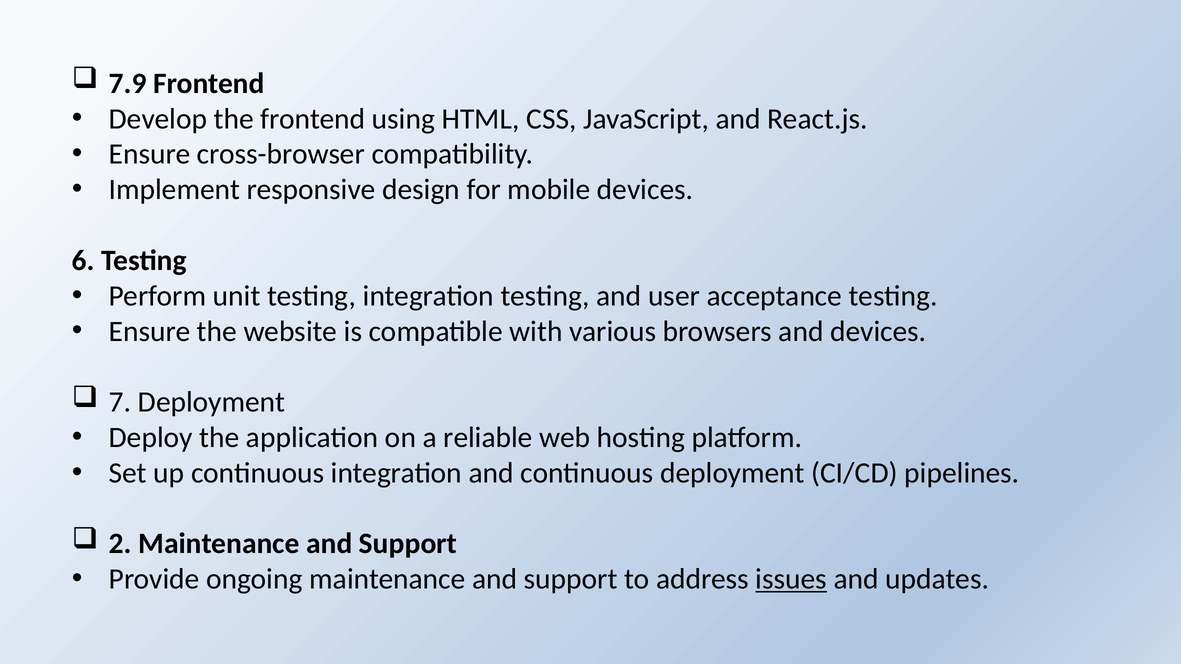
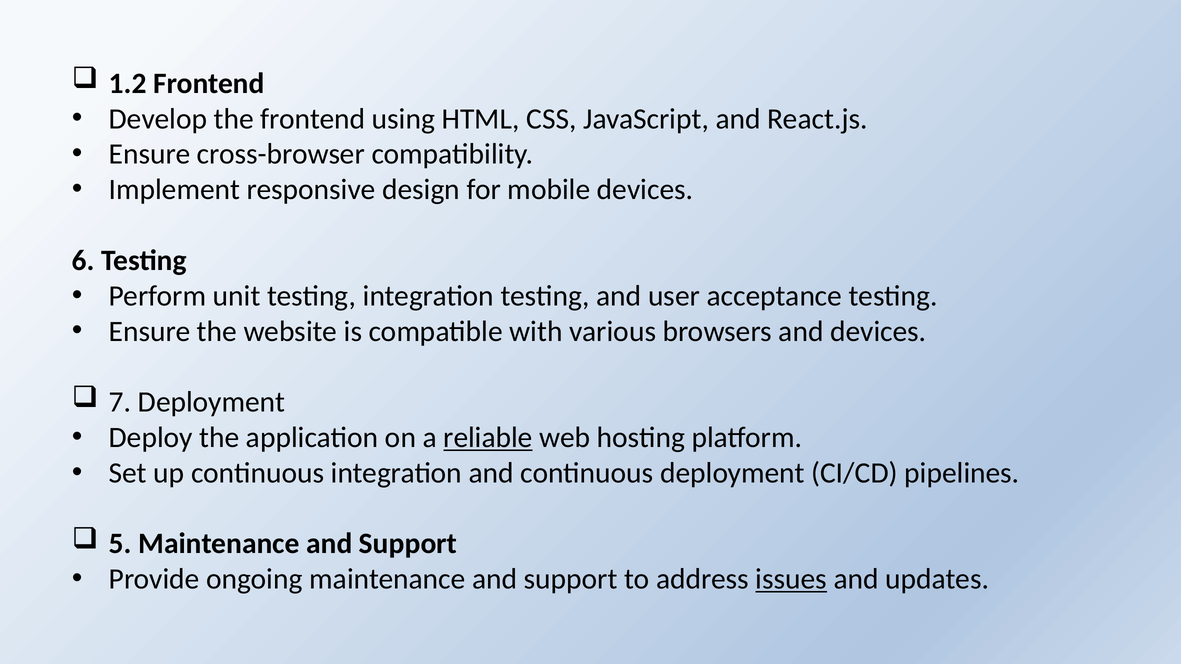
7.9: 7.9 -> 1.2
reliable underline: none -> present
2: 2 -> 5
